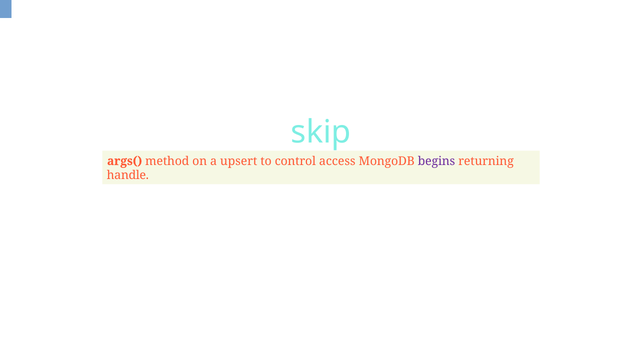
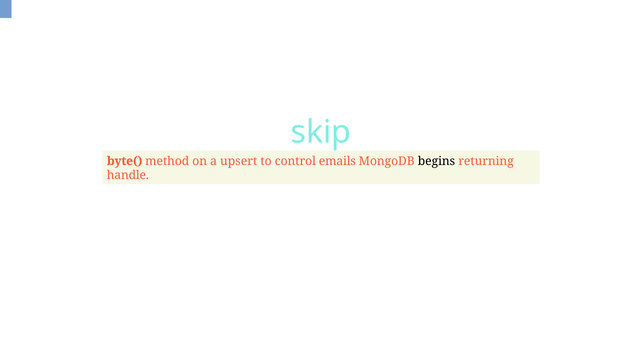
args(: args( -> byte(
access: access -> emails
begins colour: purple -> black
